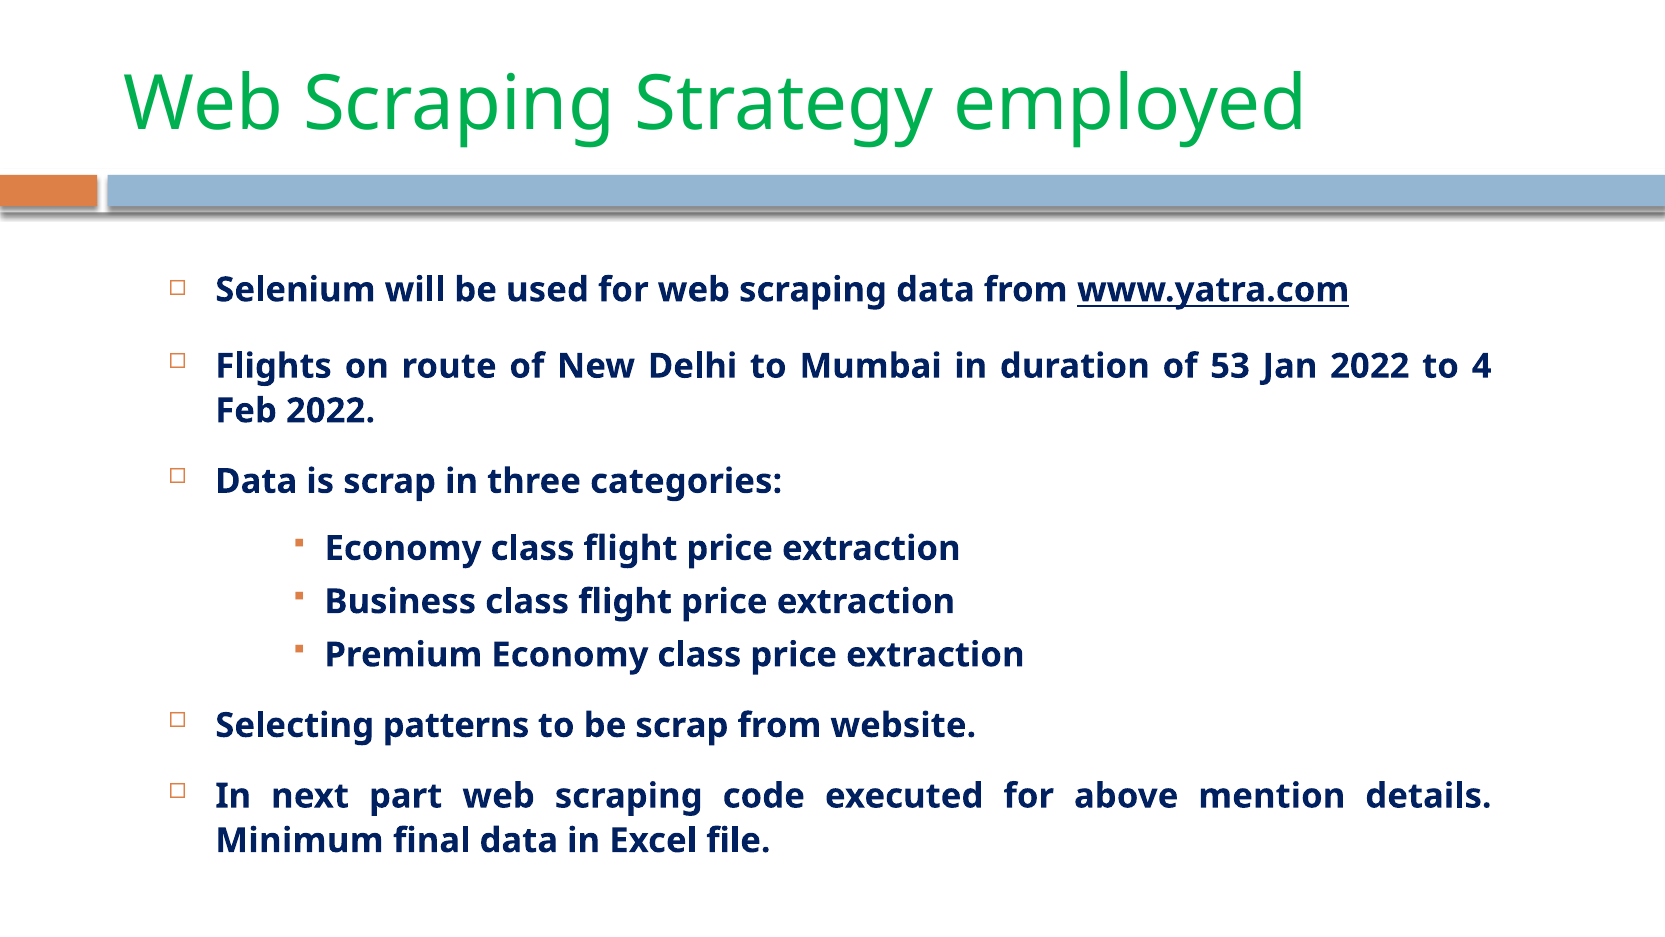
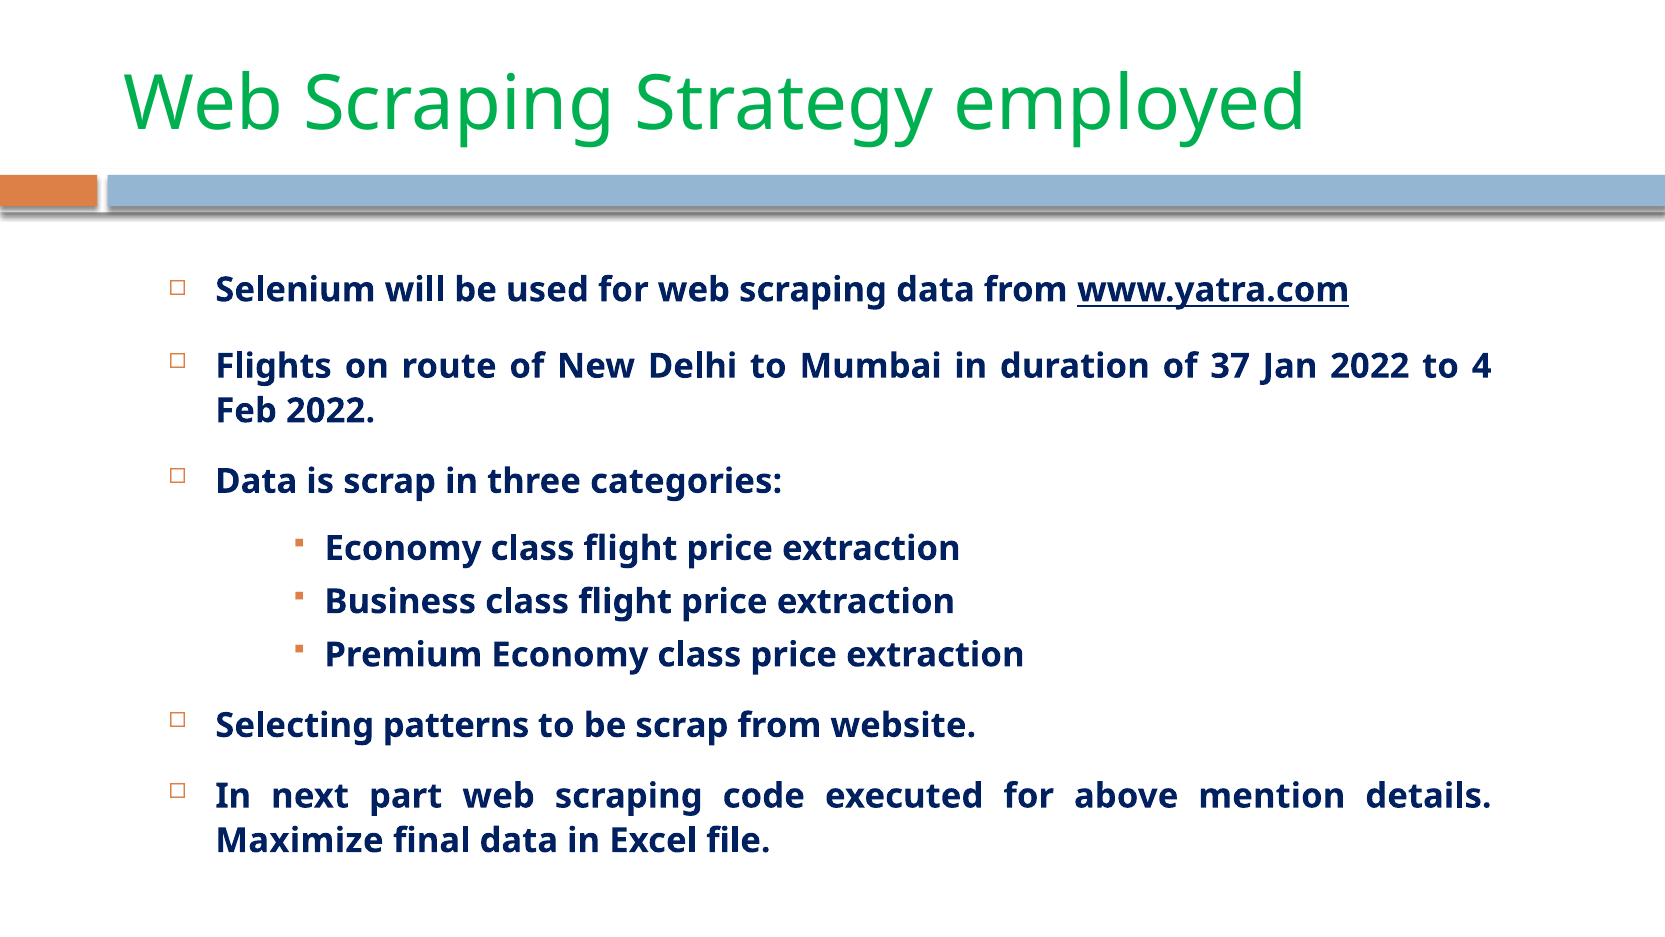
53: 53 -> 37
Minimum: Minimum -> Maximize
